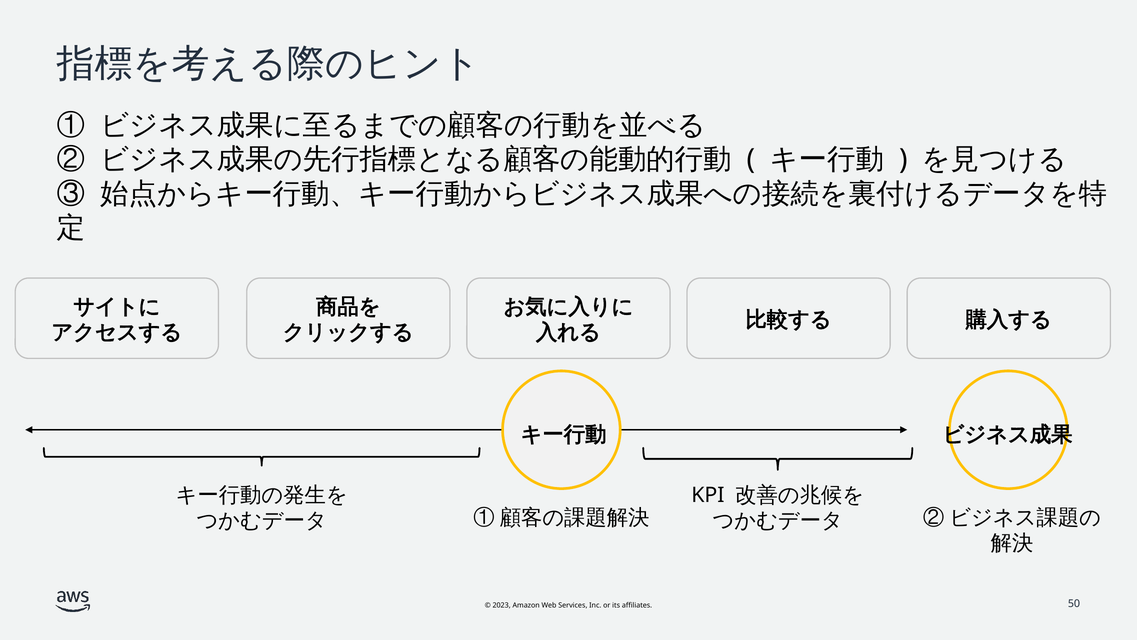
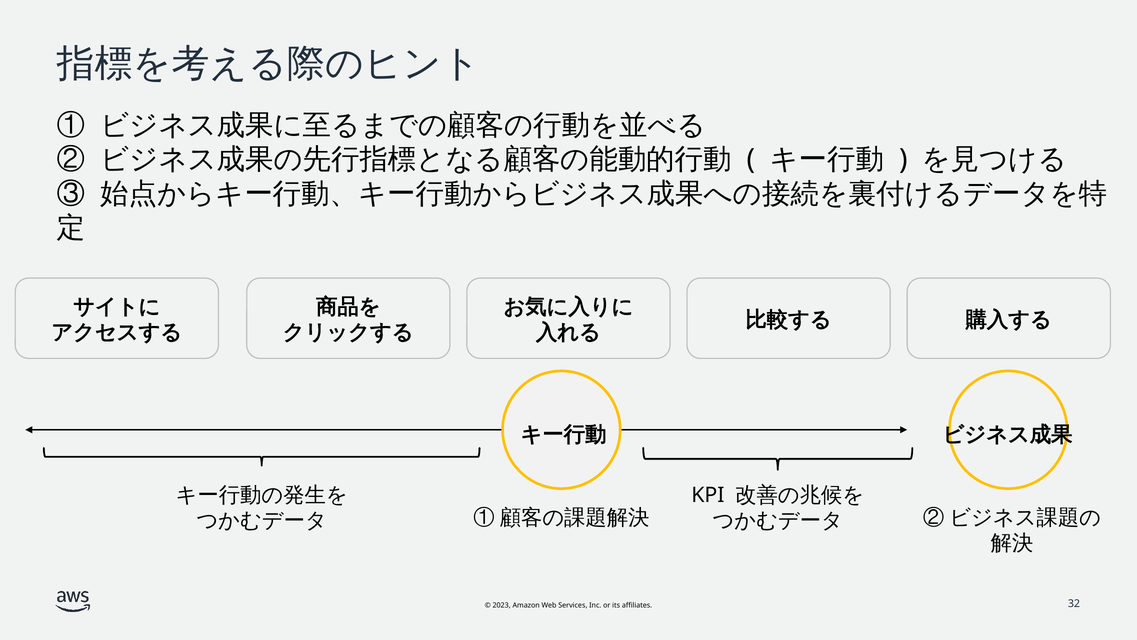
50: 50 -> 32
